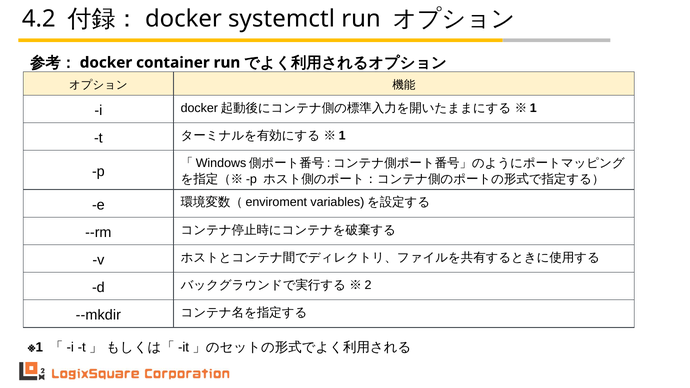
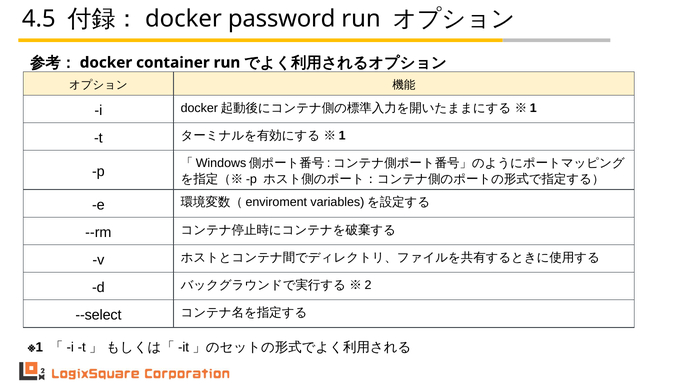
4.2: 4.2 -> 4.5
systemctl: systemctl -> password
--mkdir: --mkdir -> --select
